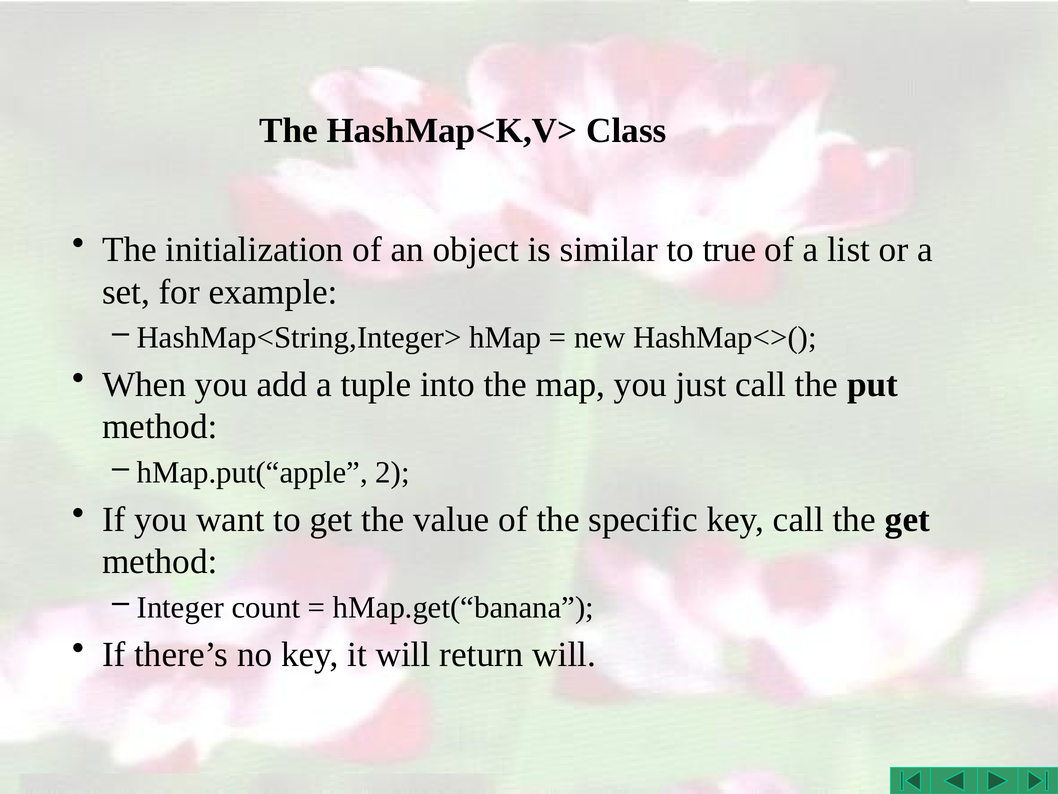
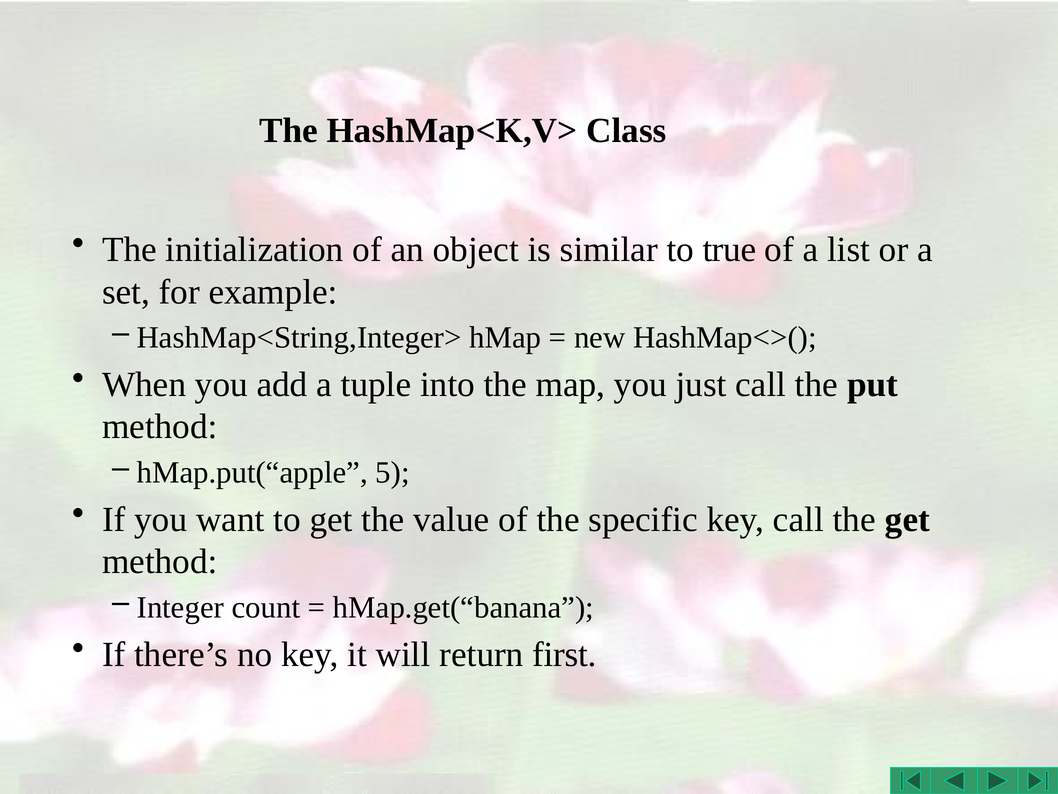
2: 2 -> 5
return will: will -> first
